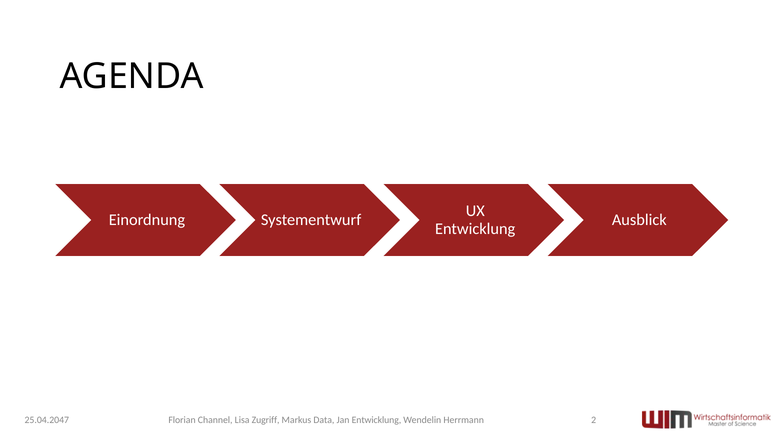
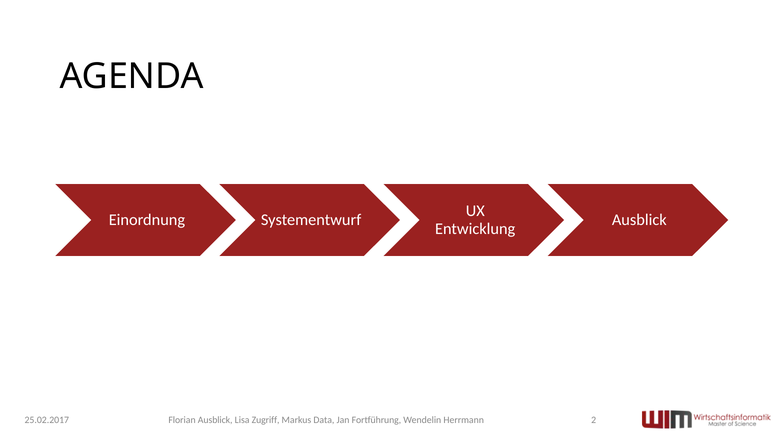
Florian Channel: Channel -> Ausblick
Jan Entwicklung: Entwicklung -> Fortführung
25.04.2047: 25.04.2047 -> 25.02.2017
